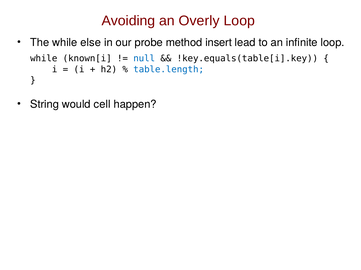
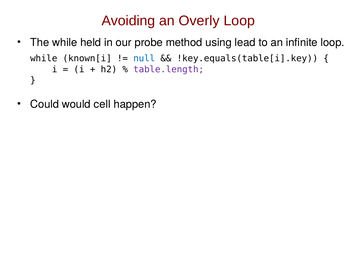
else: else -> held
insert: insert -> using
table.length colour: blue -> purple
String: String -> Could
